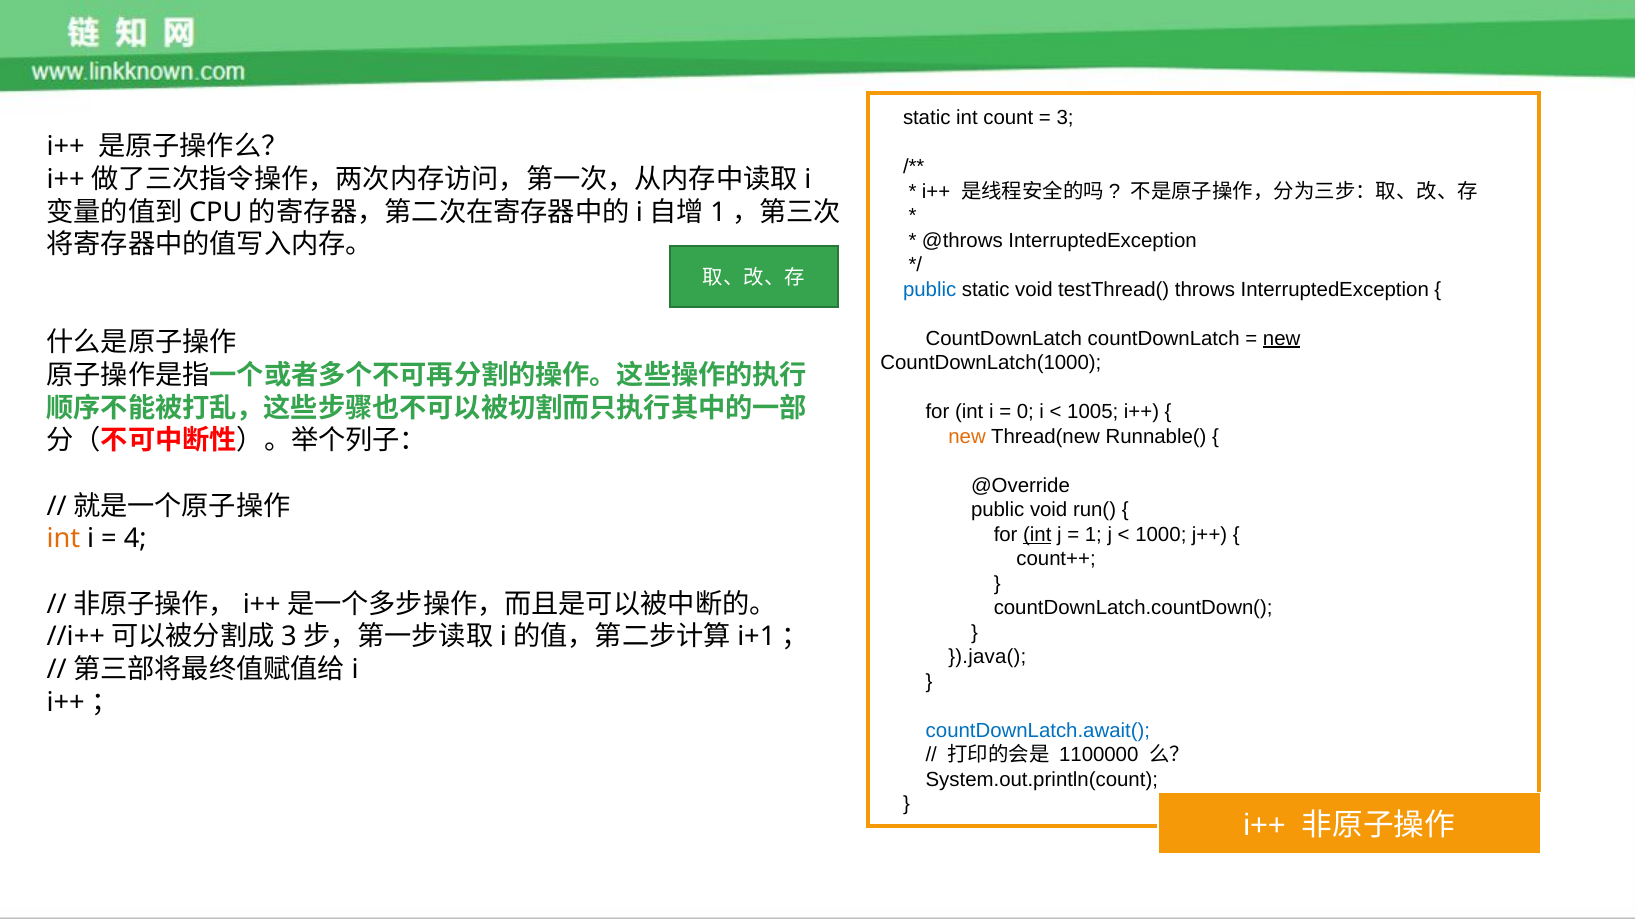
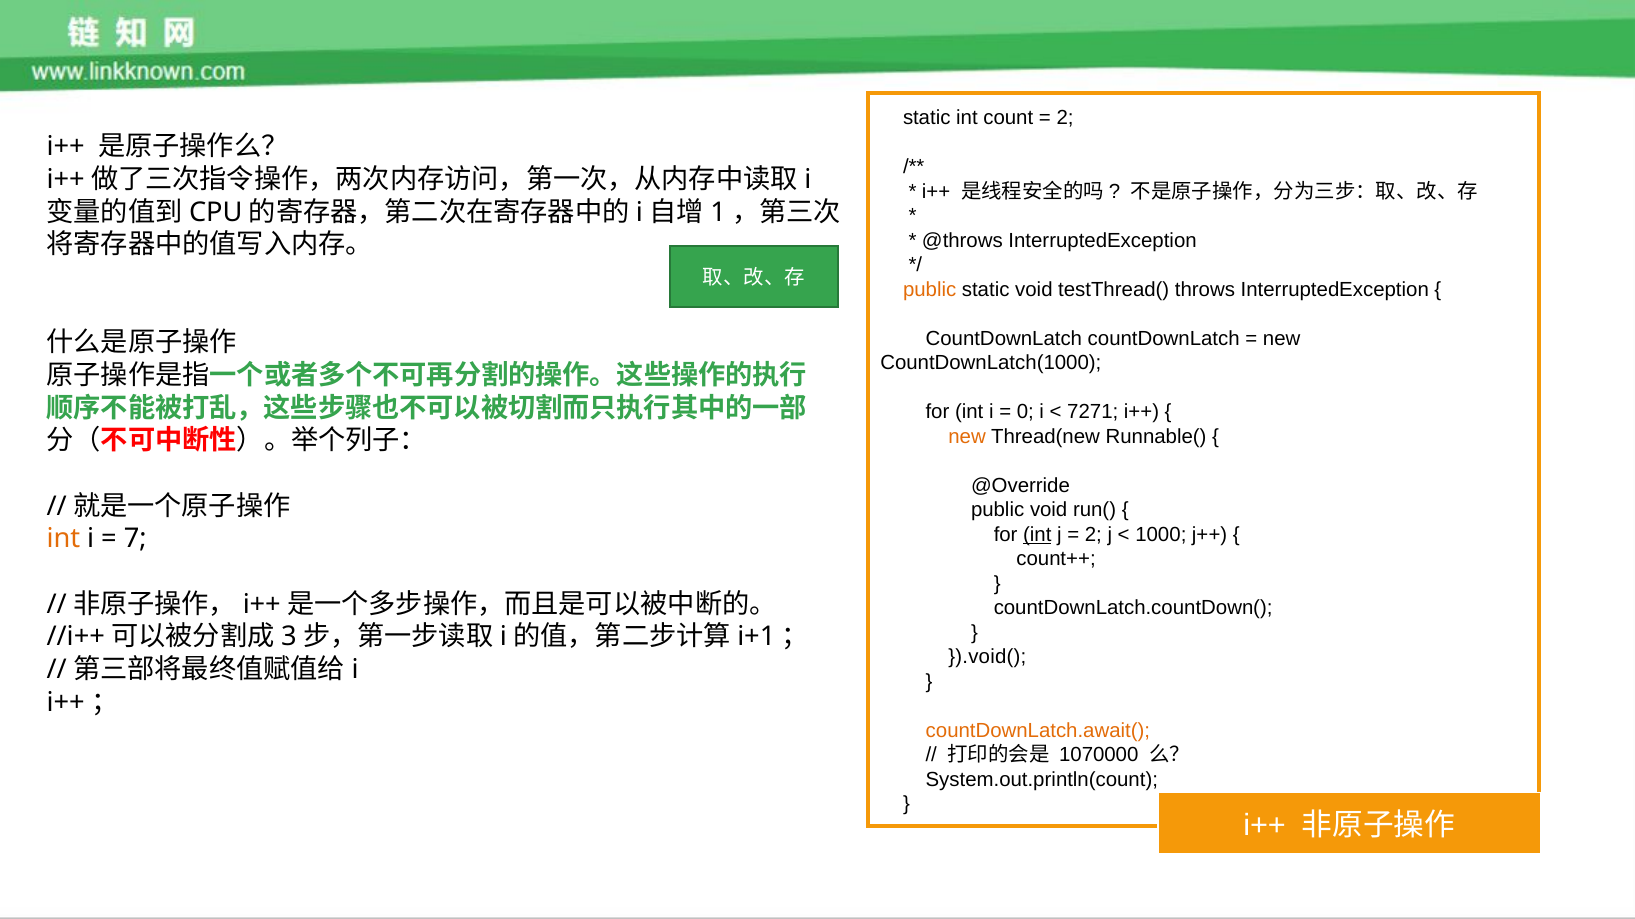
3 at (1065, 118): 3 -> 2
public at (930, 290) colour: blue -> orange
new at (1282, 339) underline: present -> none
1005: 1005 -> 7271
1 at (1093, 535): 1 -> 2
4: 4 -> 7
}).java(: }).java( -> }).void(
countDownLatch.await( colour: blue -> orange
1100000: 1100000 -> 1070000
